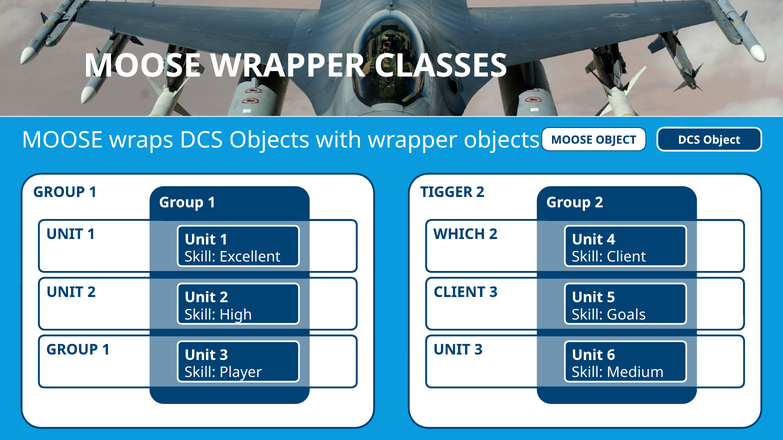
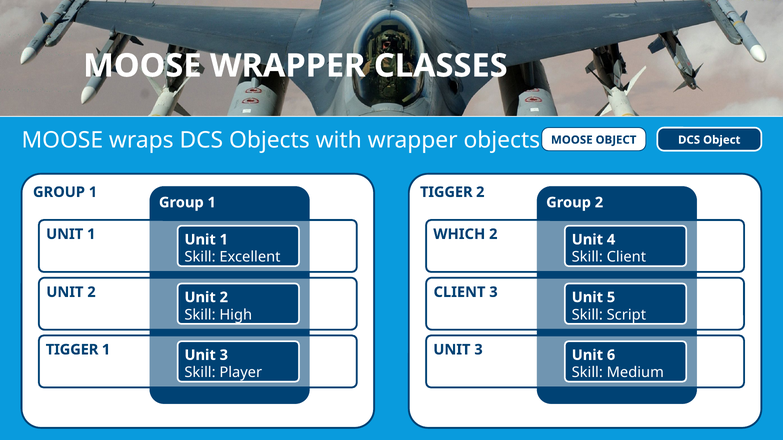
Goals: Goals -> Script
GROUP at (72, 350): GROUP -> TIGGER
